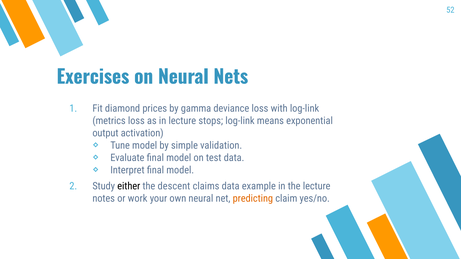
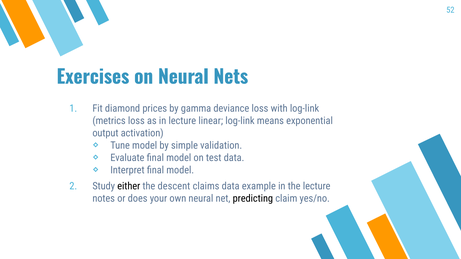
stops: stops -> linear
work: work -> does
predicting colour: orange -> black
